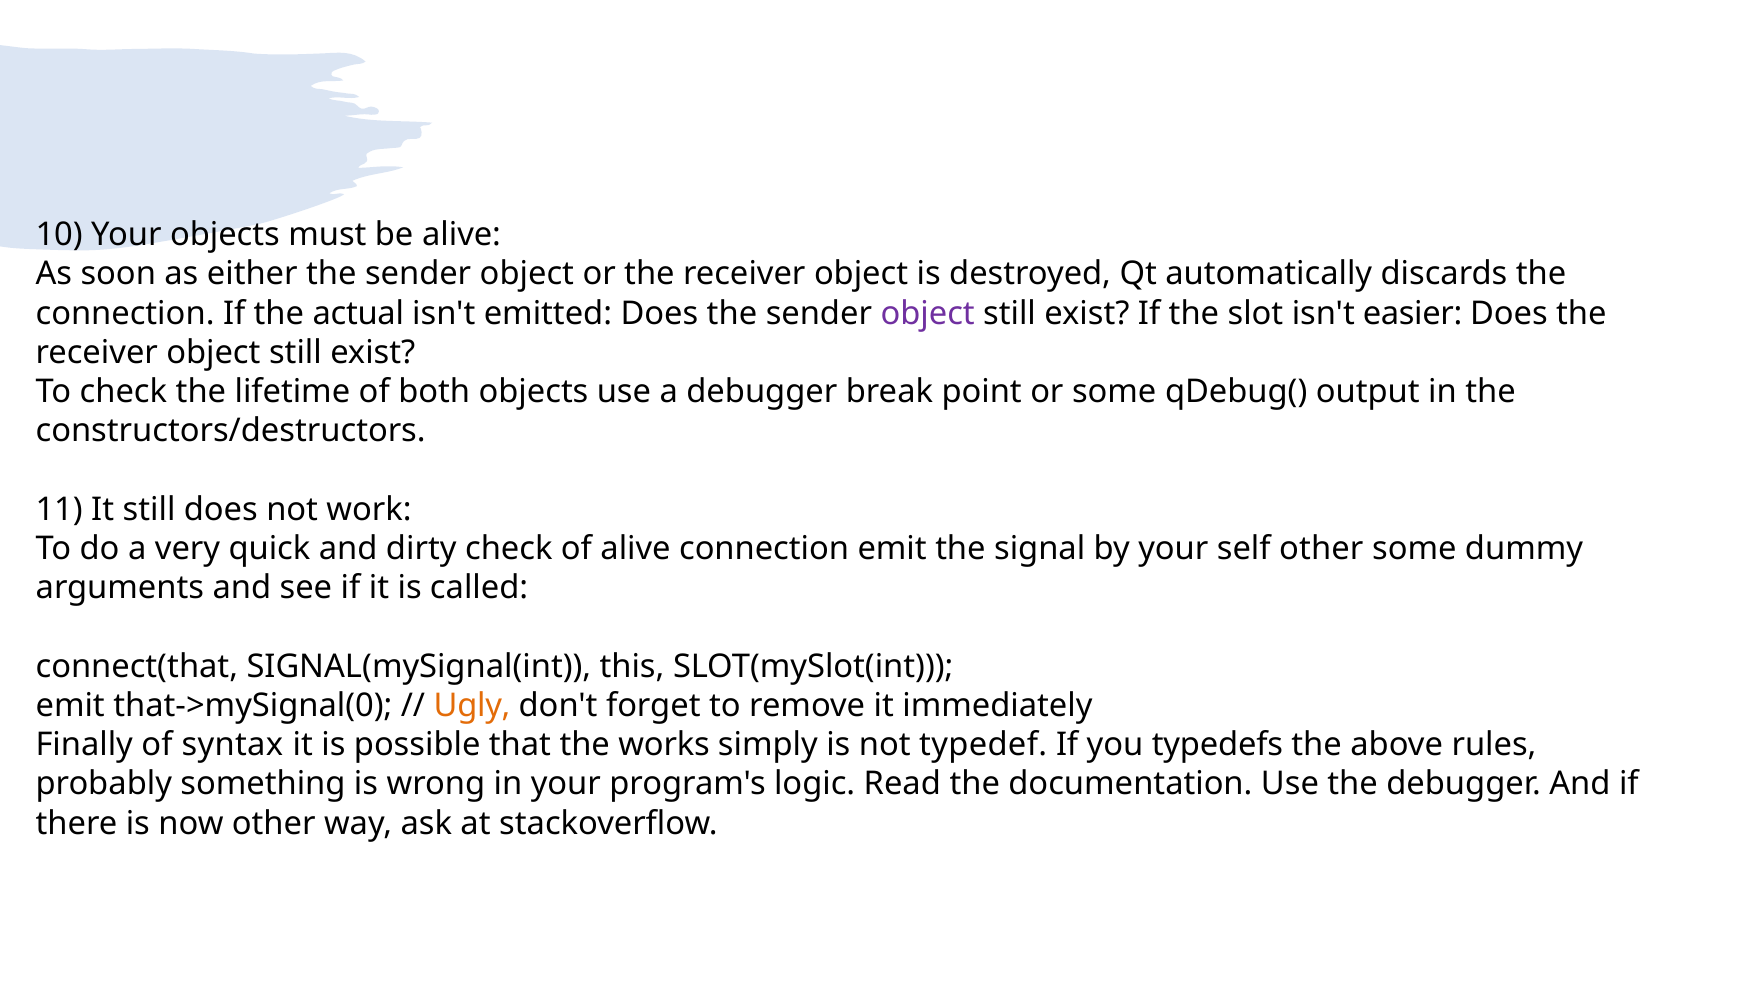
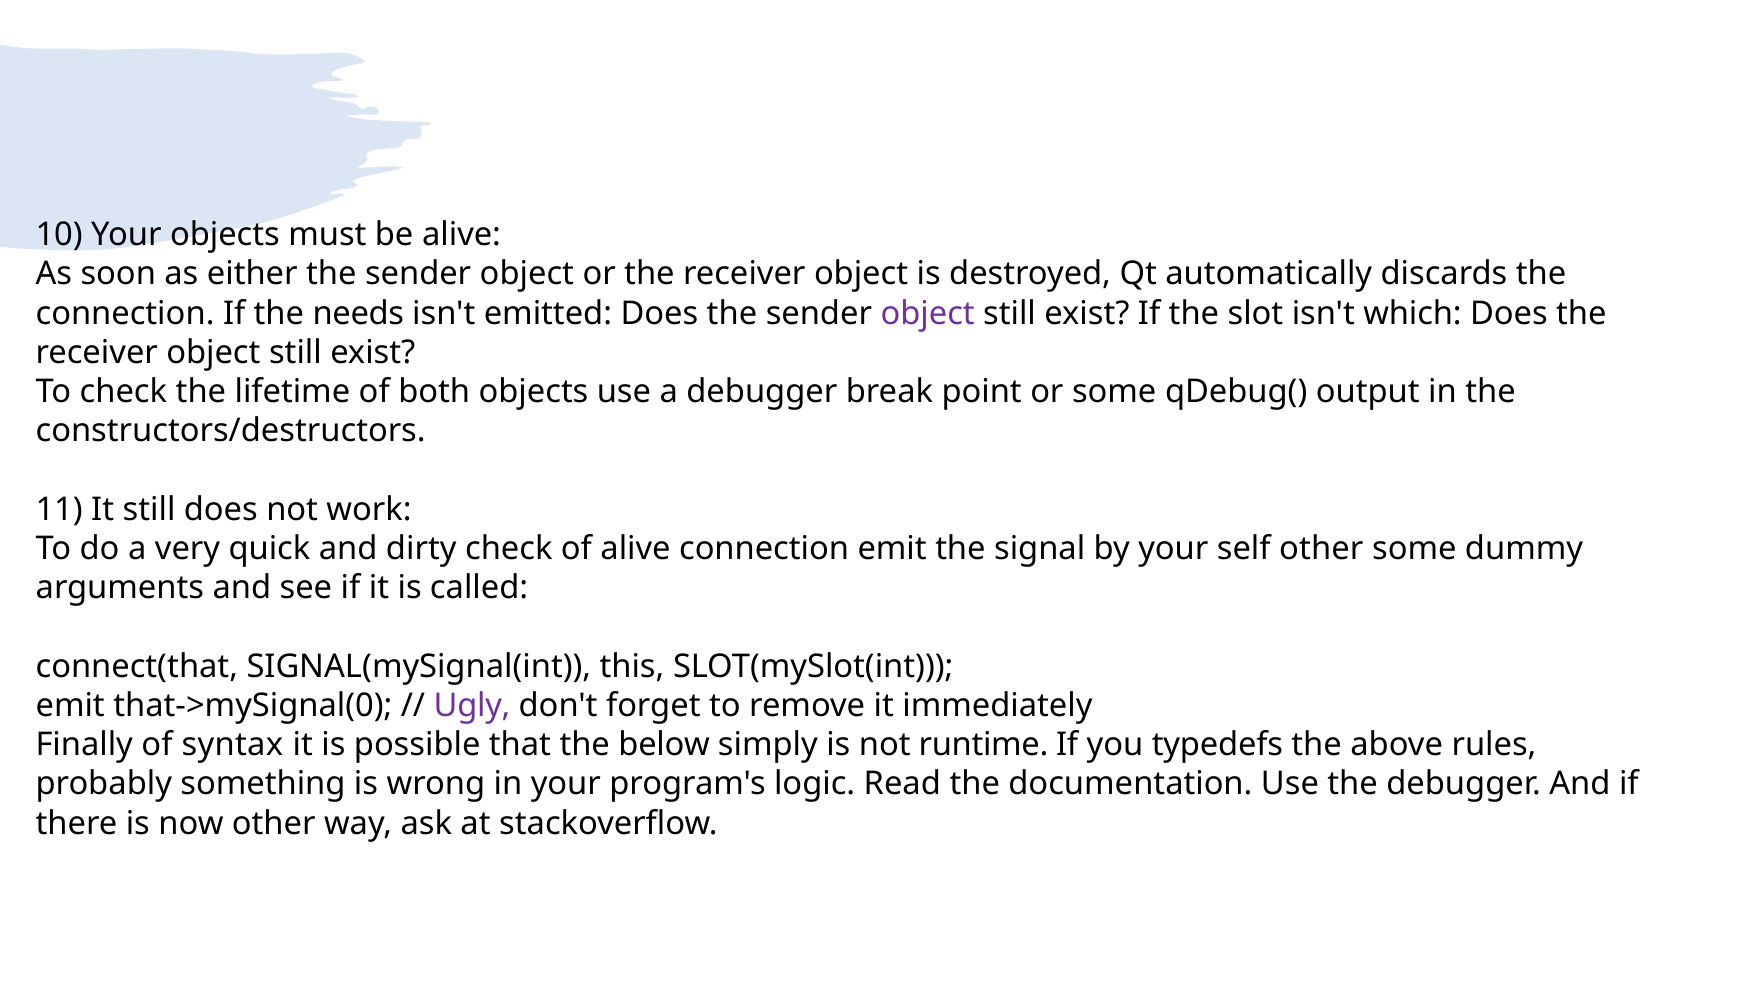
actual: actual -> needs
easier: easier -> which
Ugly colour: orange -> purple
works: works -> below
typedef: typedef -> runtime
